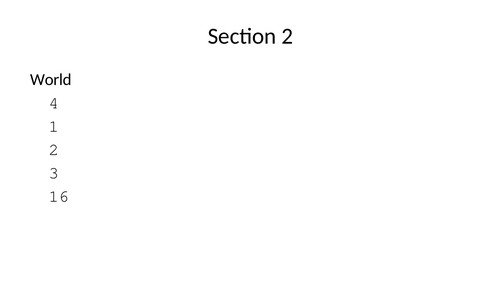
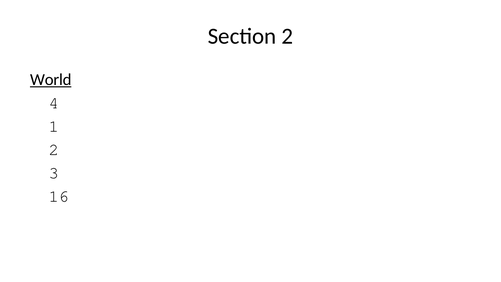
World underline: none -> present
